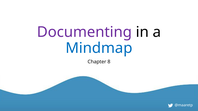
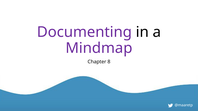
Mindmap colour: blue -> purple
